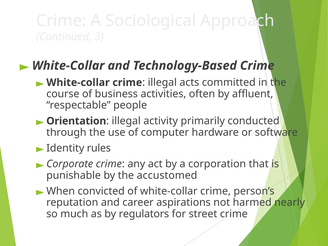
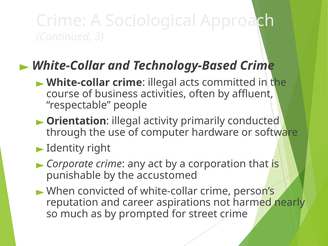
rules: rules -> right
regulators: regulators -> prompted
